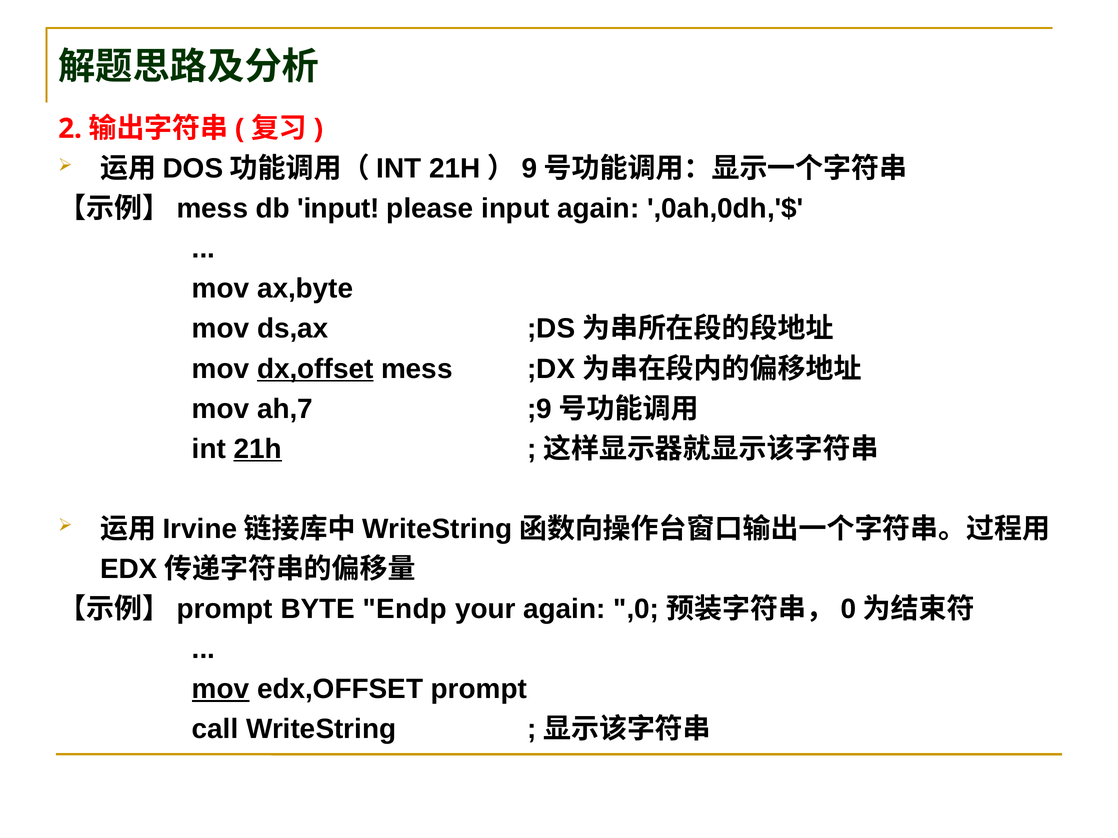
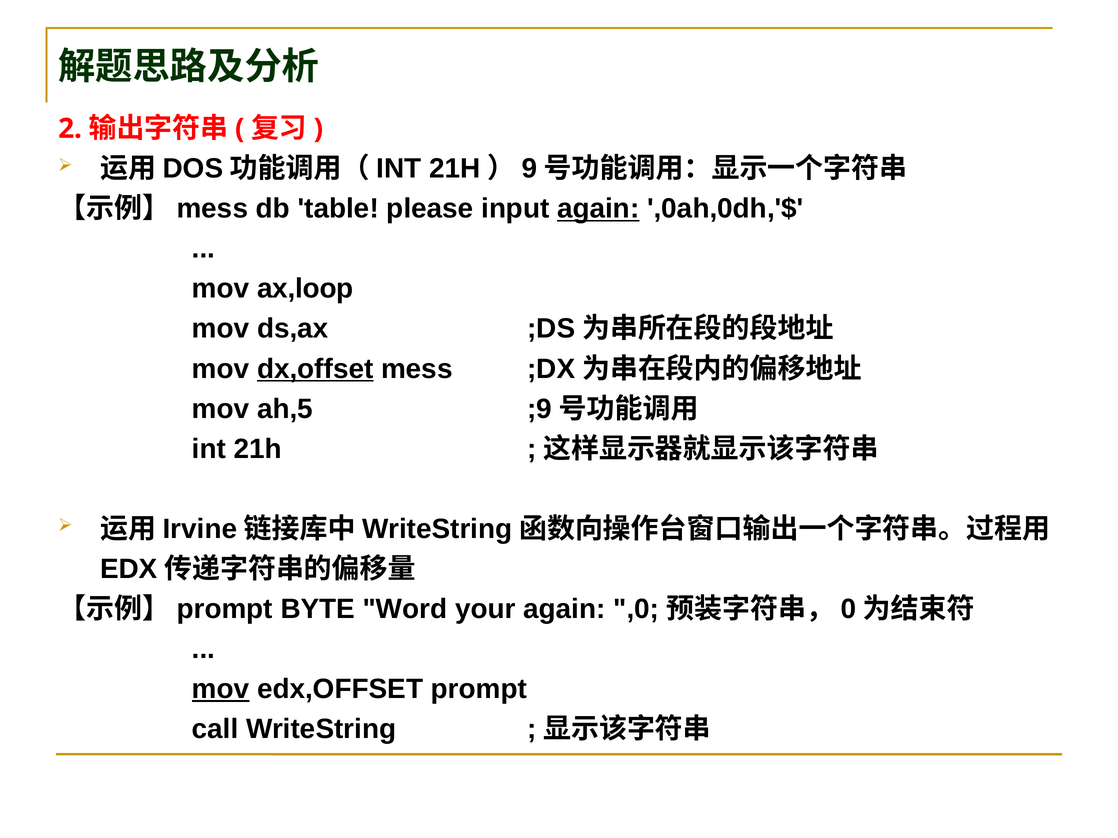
db input: input -> table
again at (598, 209) underline: none -> present
ax,byte: ax,byte -> ax,loop
ah,7: ah,7 -> ah,5
21h underline: present -> none
Endp: Endp -> Word
